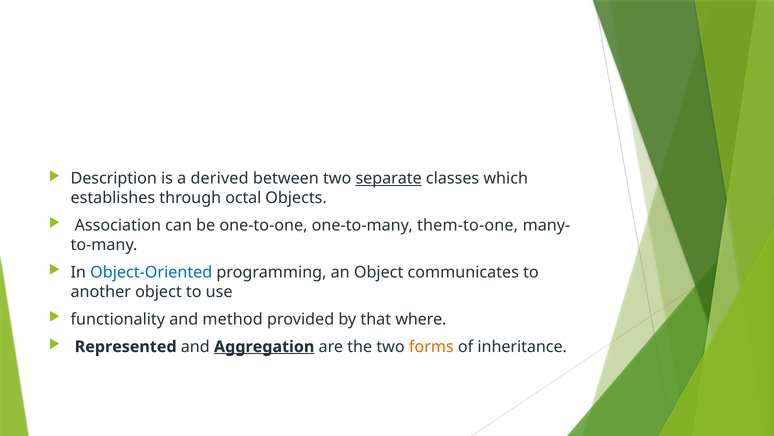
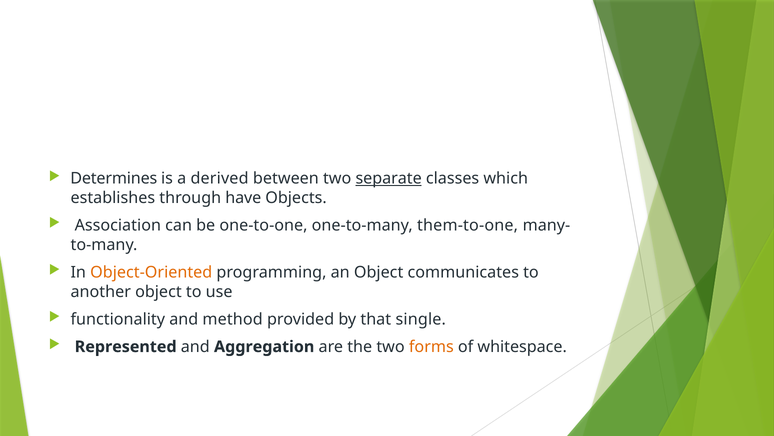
Description: Description -> Determines
octal: octal -> have
Object-Oriented colour: blue -> orange
where: where -> single
Aggregation underline: present -> none
inheritance: inheritance -> whitespace
